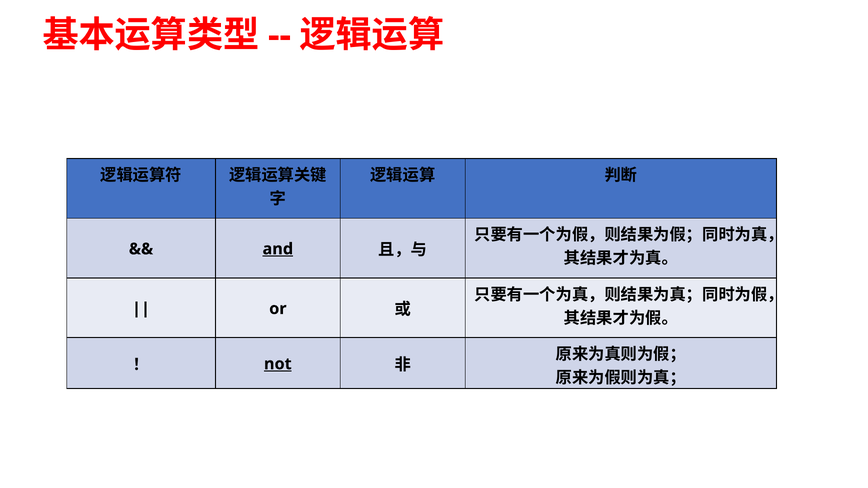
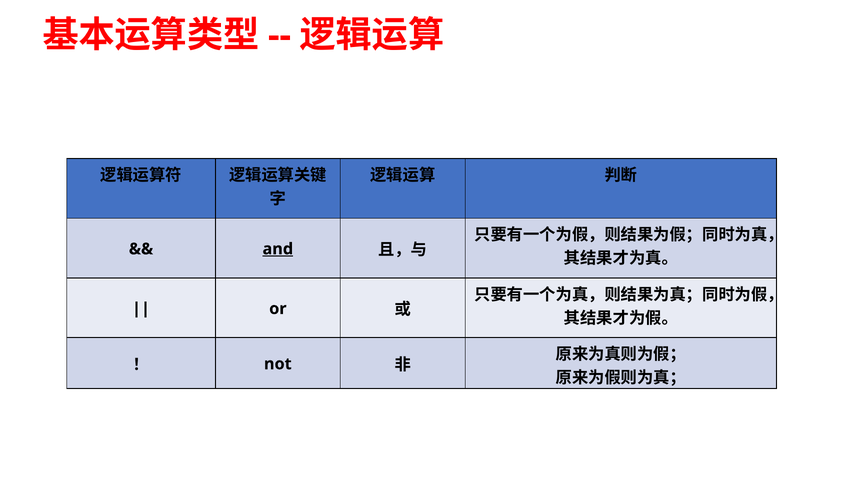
not underline: present -> none
